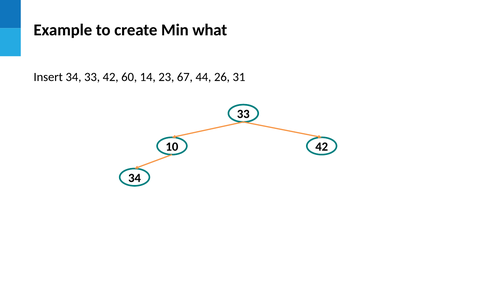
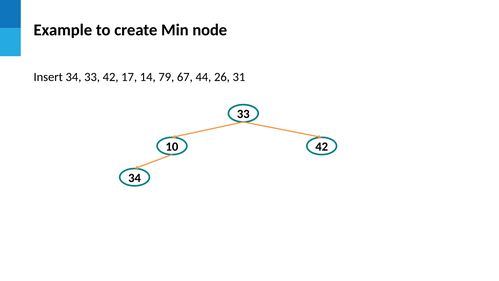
what: what -> node
60: 60 -> 17
23: 23 -> 79
